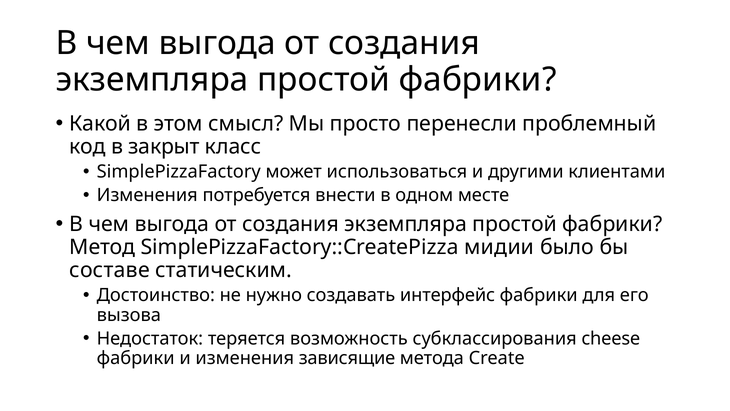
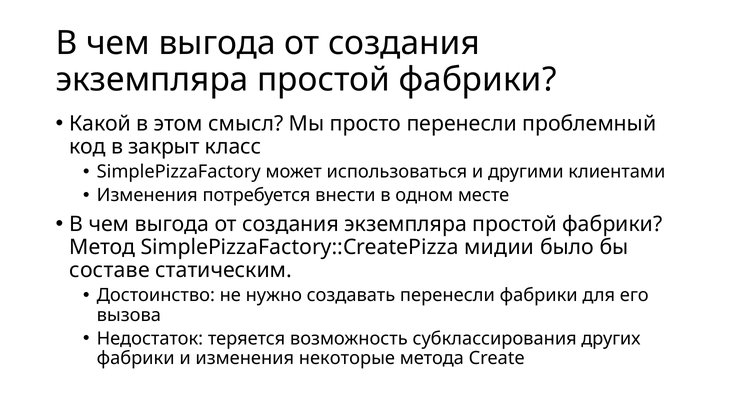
создавать интерфейс: интерфейс -> перенесли
cheese: cheese -> других
зависящие: зависящие -> некоторые
